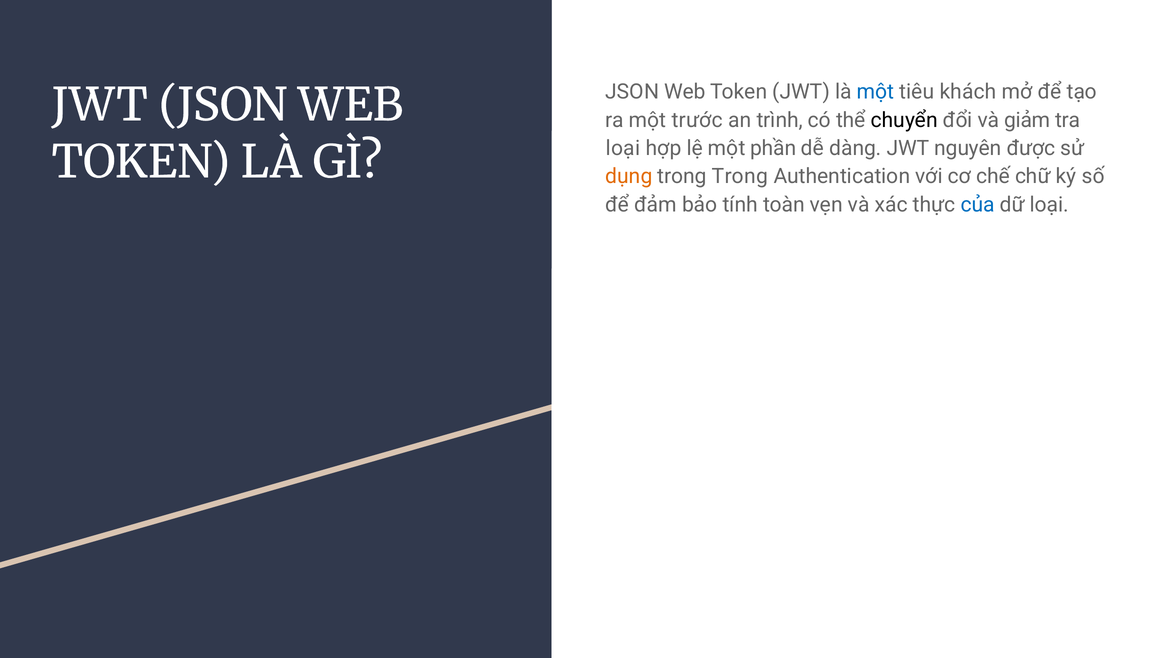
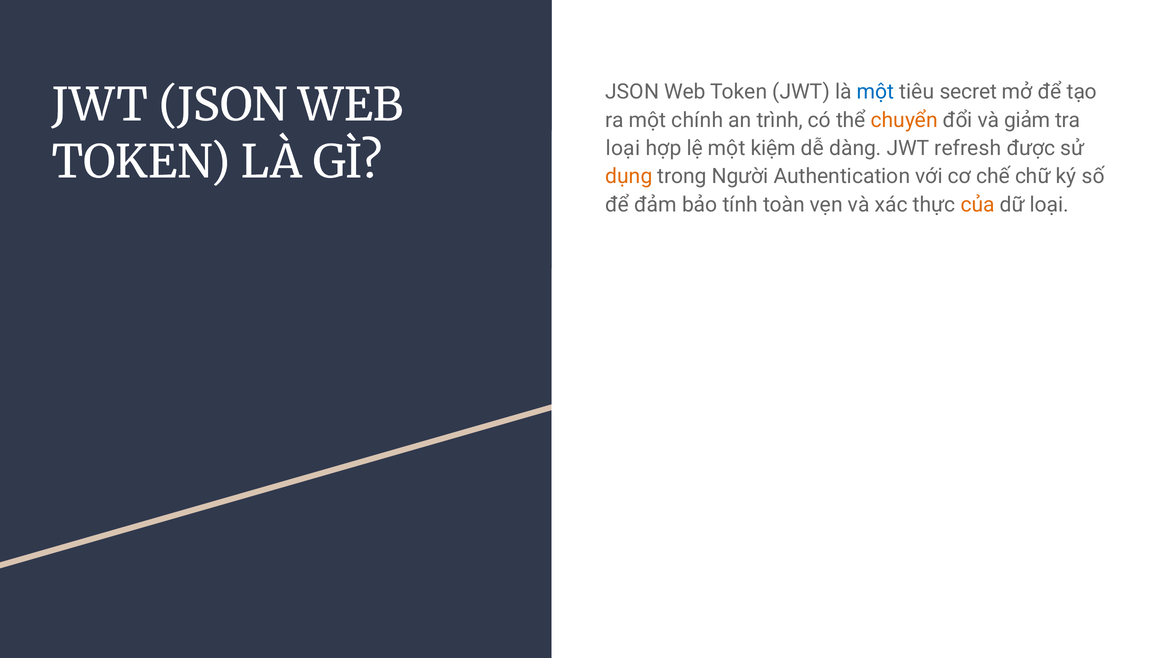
khách: khách -> secret
trước: trước -> chính
chuyển colour: black -> orange
phần: phần -> kiệm
nguyên: nguyên -> refresh
trong Trong: Trong -> Người
của colour: blue -> orange
